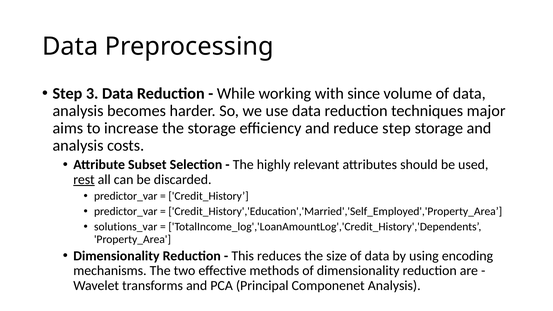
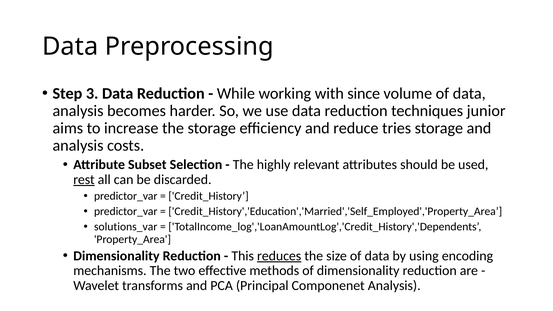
major: major -> junior
reduce step: step -> tries
reduces underline: none -> present
